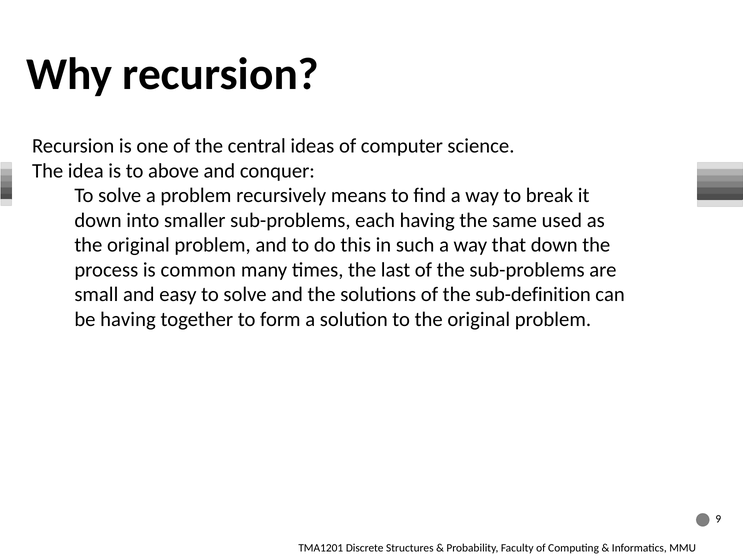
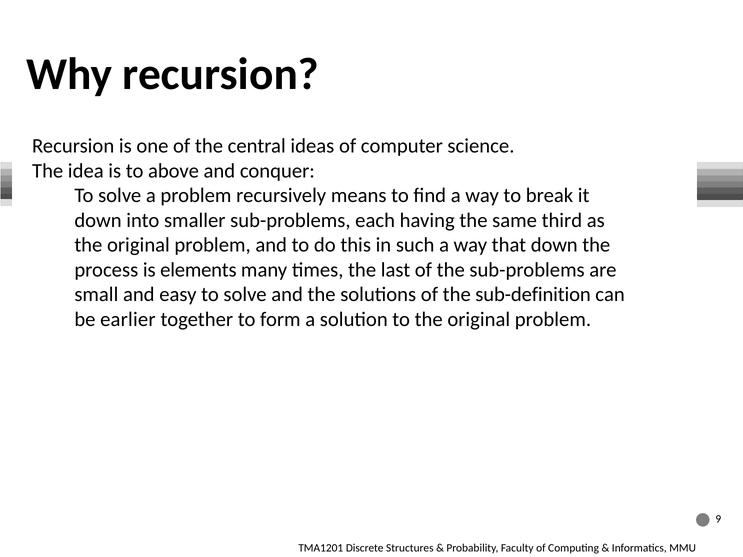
used: used -> third
common: common -> elements
be having: having -> earlier
